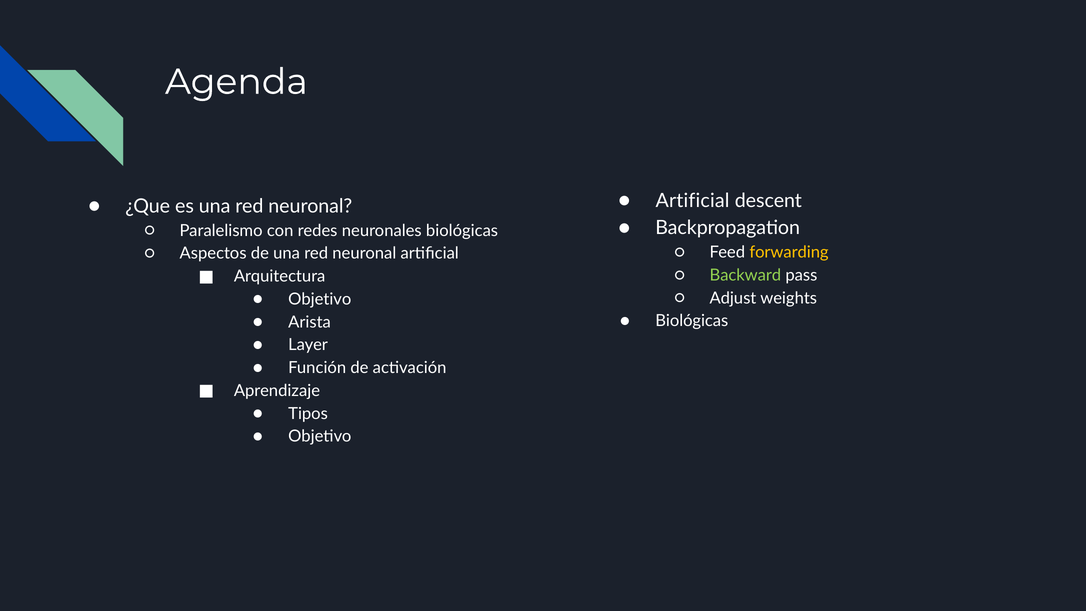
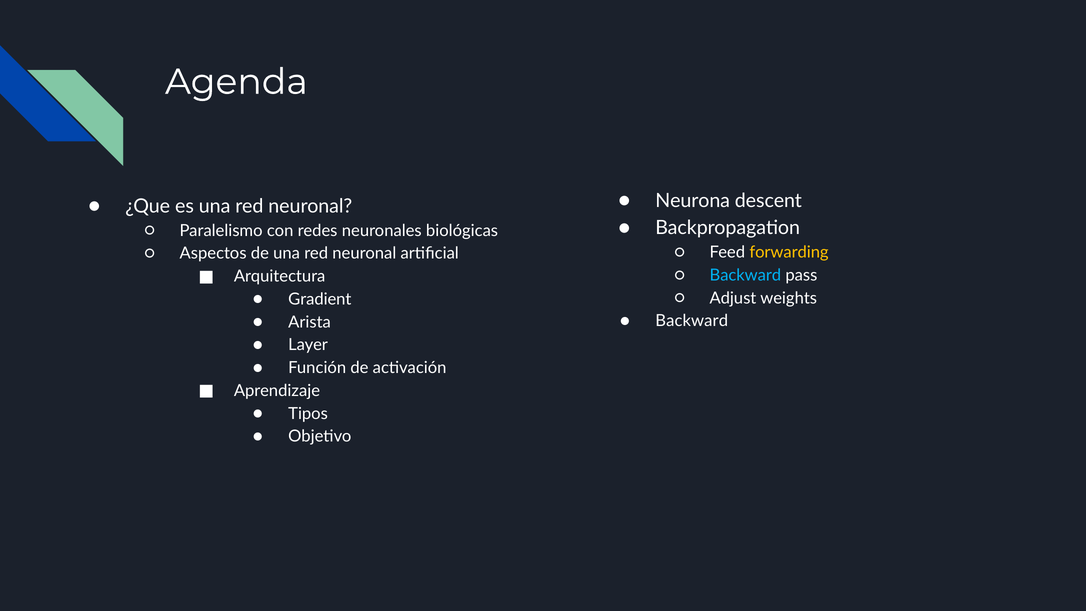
Artificial at (693, 201): Artificial -> Neurona
Backward at (745, 275) colour: light green -> light blue
Objetivo at (320, 299): Objetivo -> Gradient
Biológicas at (692, 321): Biológicas -> Backward
